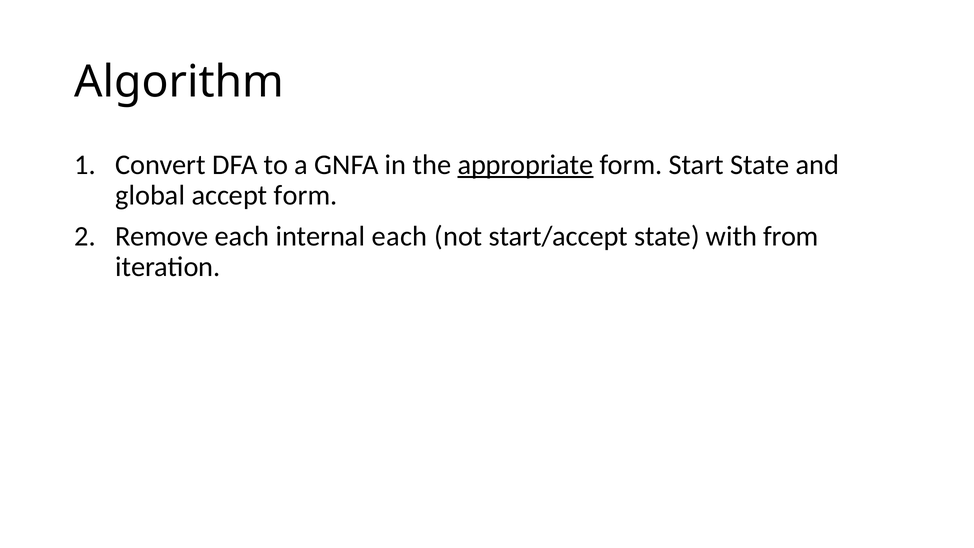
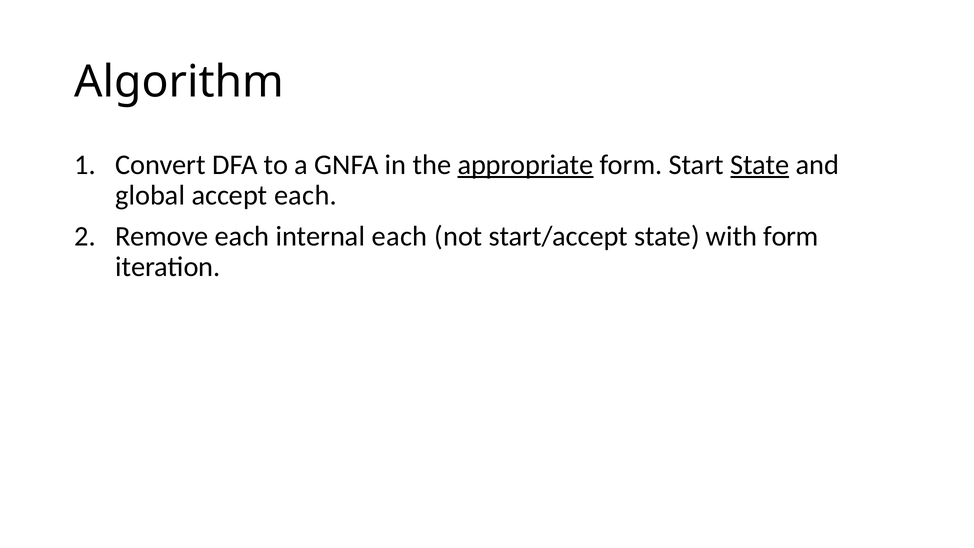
State at (760, 165) underline: none -> present
accept form: form -> each
with from: from -> form
